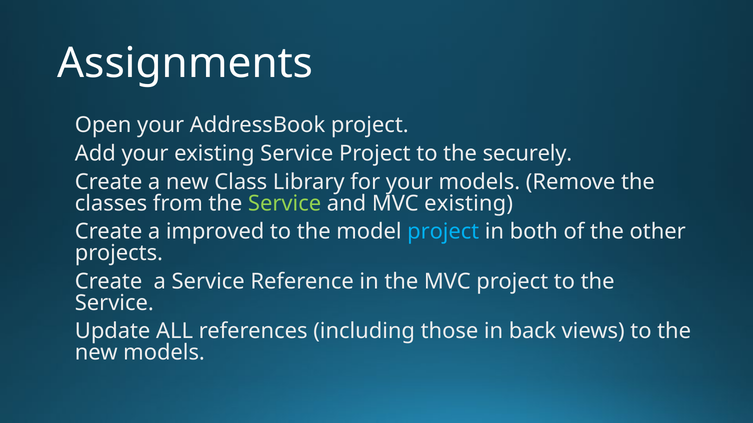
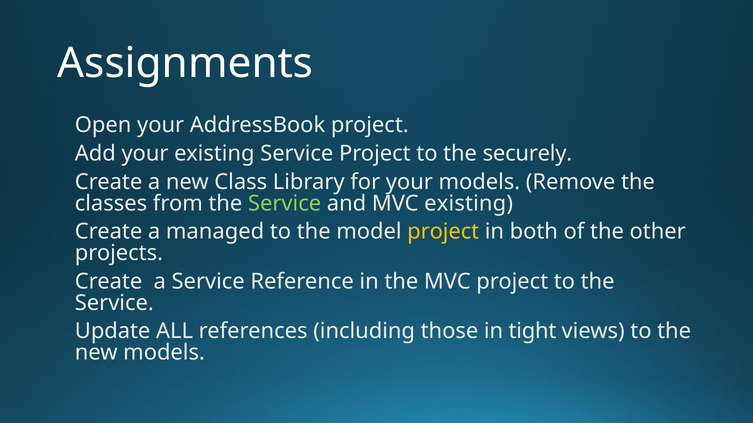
improved: improved -> managed
project at (443, 232) colour: light blue -> yellow
back: back -> tight
